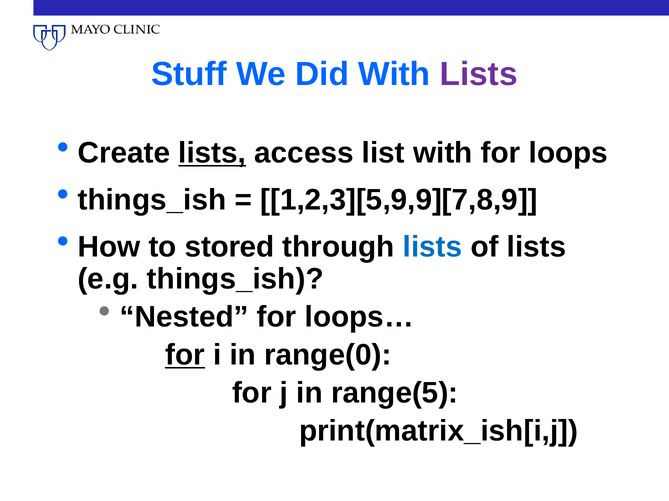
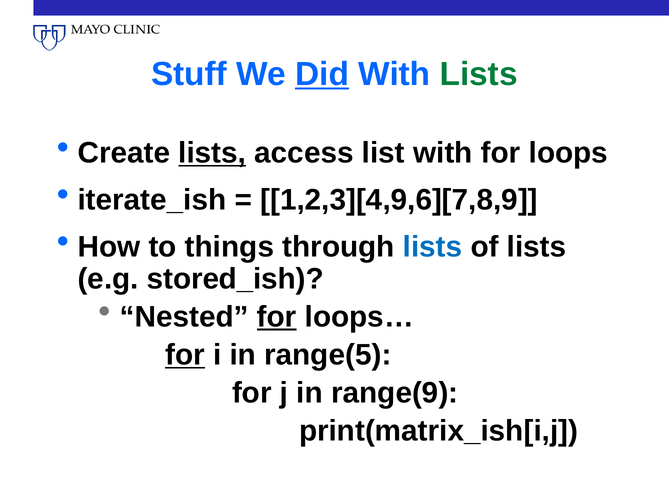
Did underline: none -> present
Lists at (479, 74) colour: purple -> green
things_ish at (152, 200): things_ish -> iterate_ish
1,2,3][5,9,9][7,8,9: 1,2,3][5,9,9][7,8,9 -> 1,2,3][4,9,6][7,8,9
stored: stored -> things
e.g things_ish: things_ish -> stored_ish
for at (277, 317) underline: none -> present
range(0: range(0 -> range(5
range(5: range(5 -> range(9
